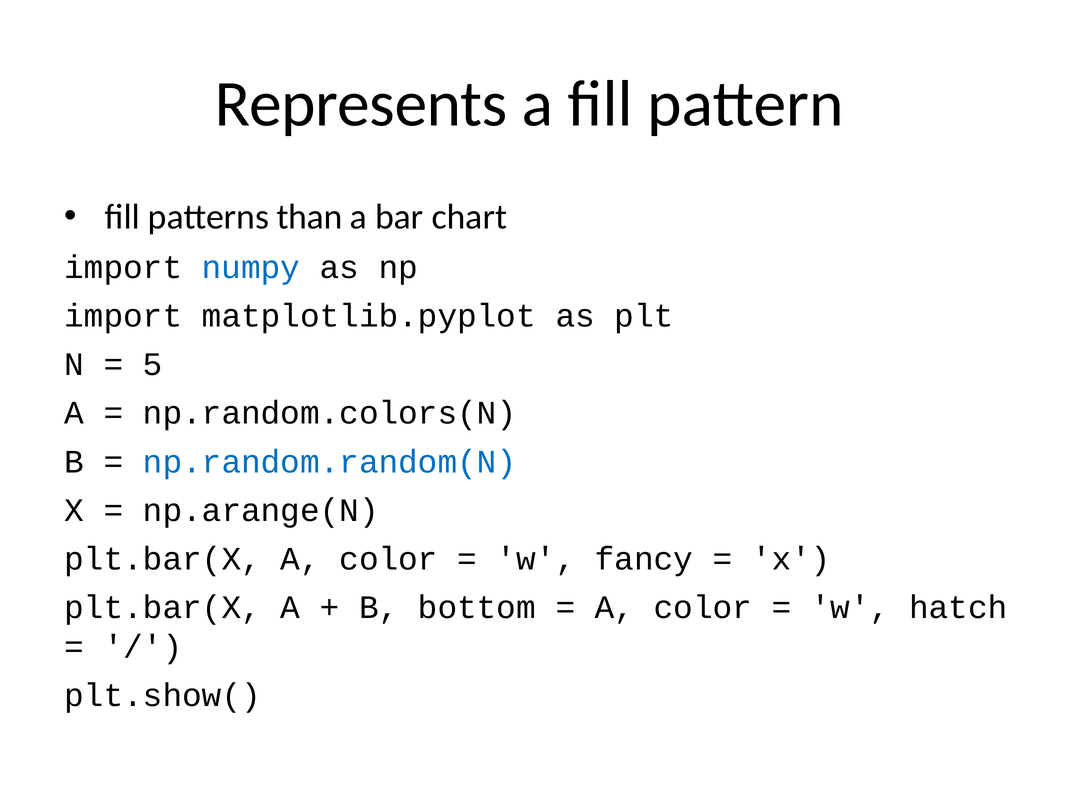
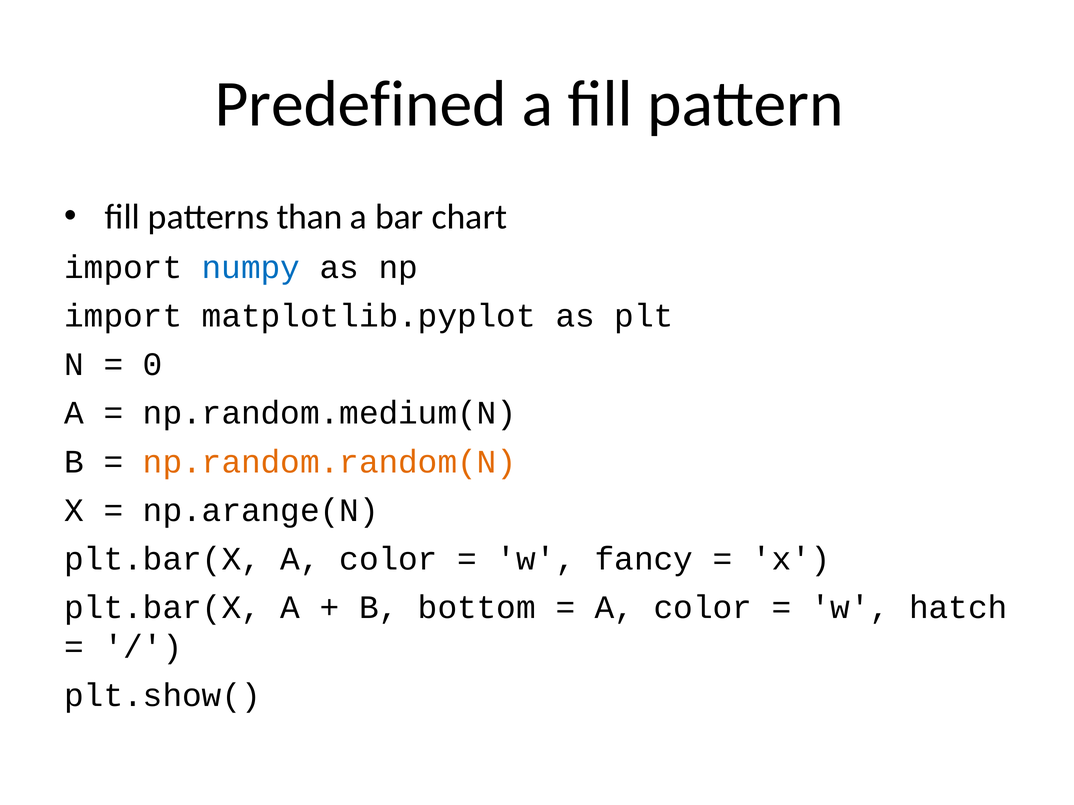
Represents: Represents -> Predefined
5: 5 -> 0
np.random.colors(N: np.random.colors(N -> np.random.medium(N
np.random.random(N colour: blue -> orange
